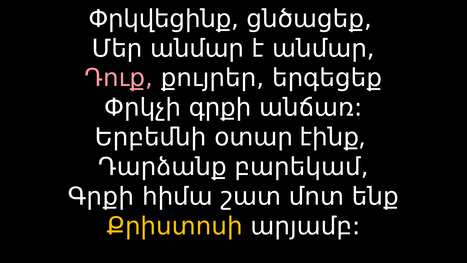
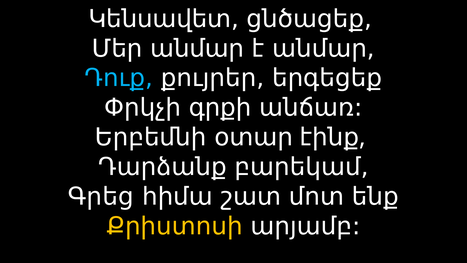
Փրկվեցինք: Փրկվեցինք -> Կենսավետ
Դուք colour: pink -> light blue
Գրքի at (101, 196): Գրքի -> Գրեց
